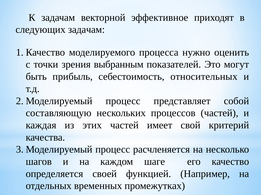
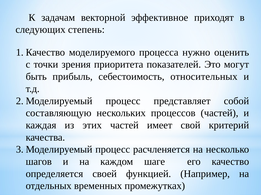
следующих задачам: задачам -> степень
выбранным: выбранным -> приоритета
